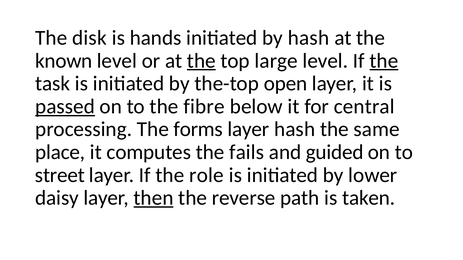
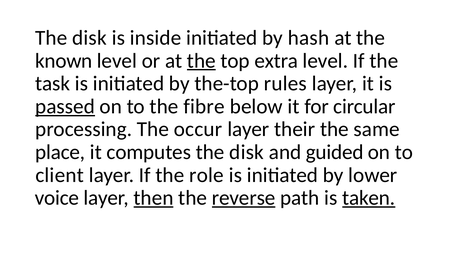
hands: hands -> inside
large: large -> extra
the at (384, 61) underline: present -> none
open: open -> rules
central: central -> circular
forms: forms -> occur
layer hash: hash -> their
fails at (247, 152): fails -> disk
street: street -> client
daisy: daisy -> voice
reverse underline: none -> present
taken underline: none -> present
